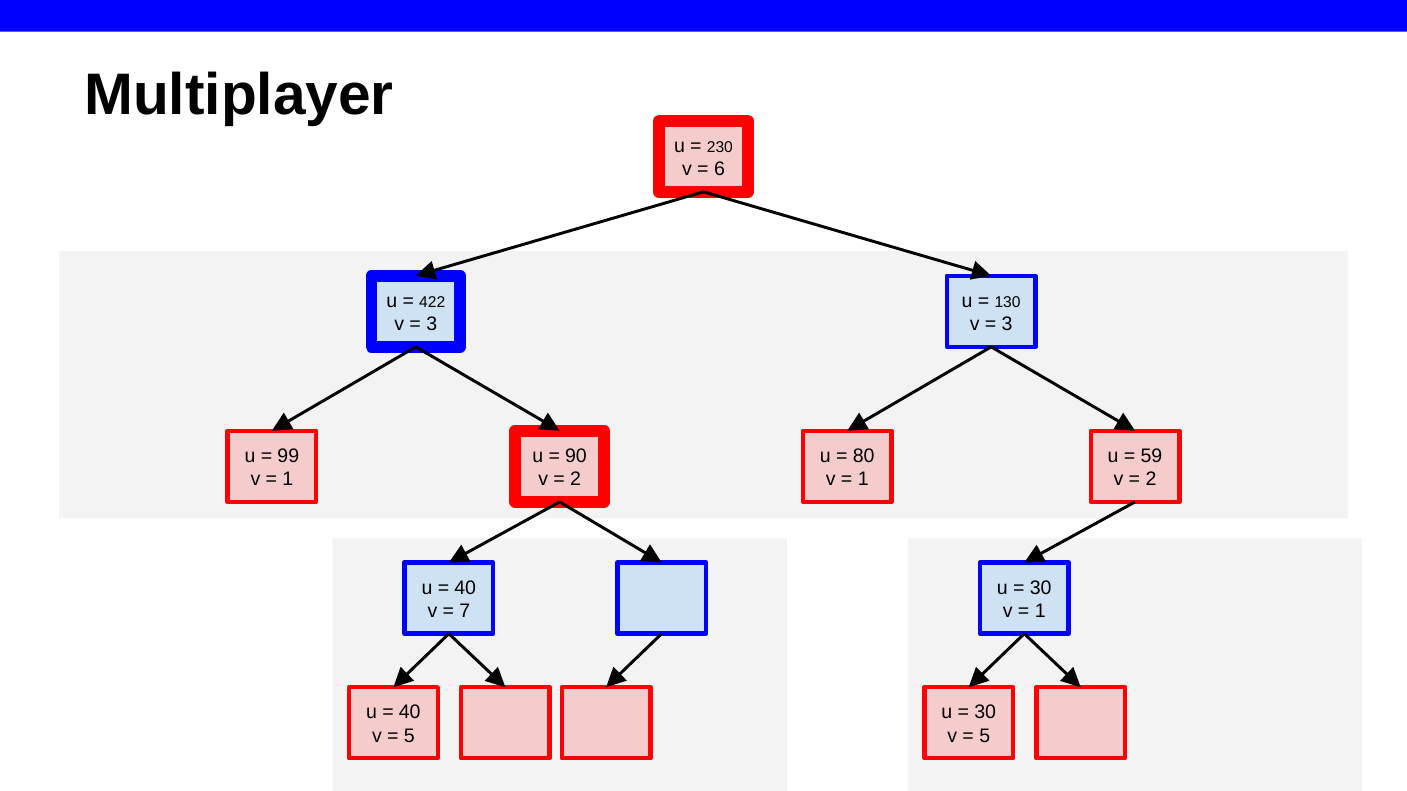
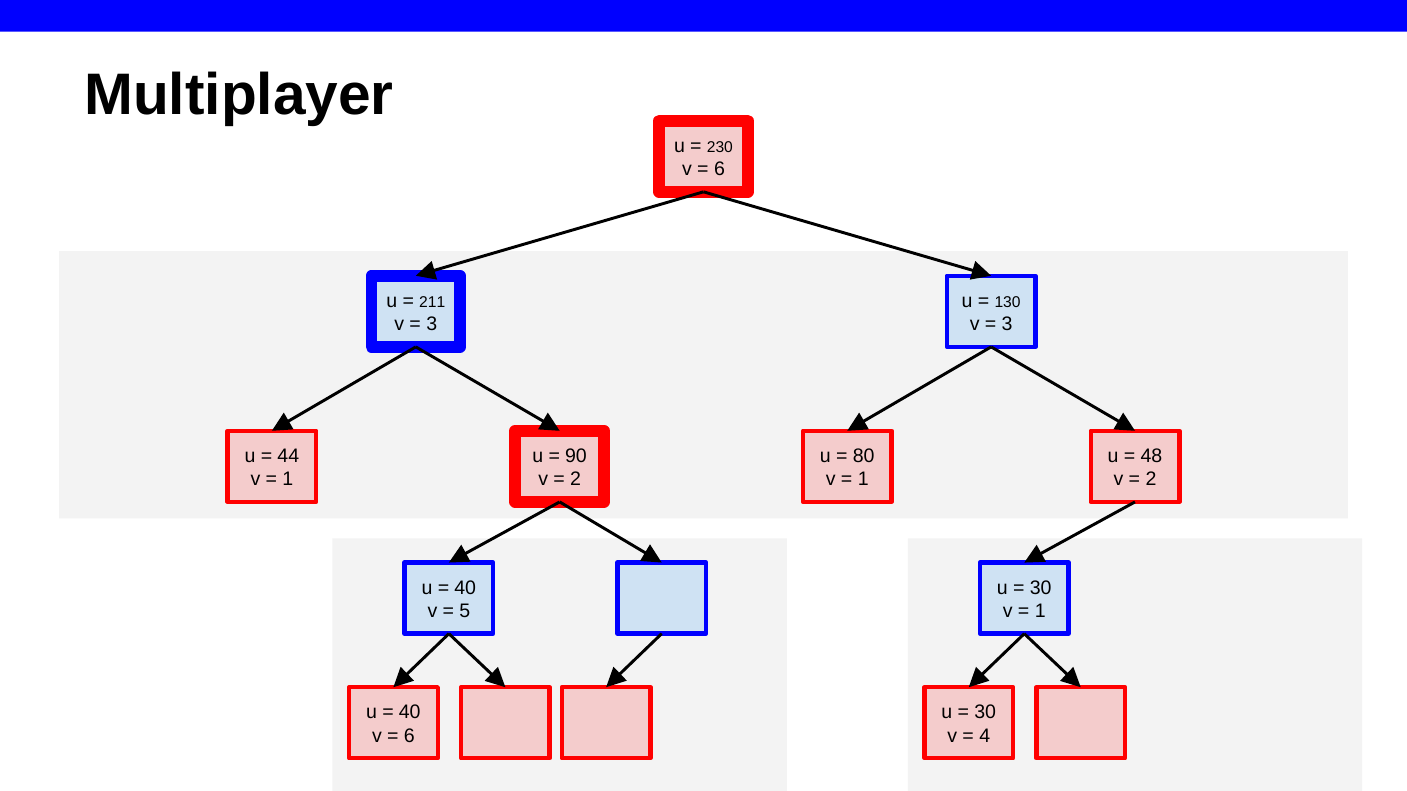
422: 422 -> 211
99: 99 -> 44
59: 59 -> 48
7: 7 -> 5
5 at (409, 736): 5 -> 6
5 at (985, 736): 5 -> 4
